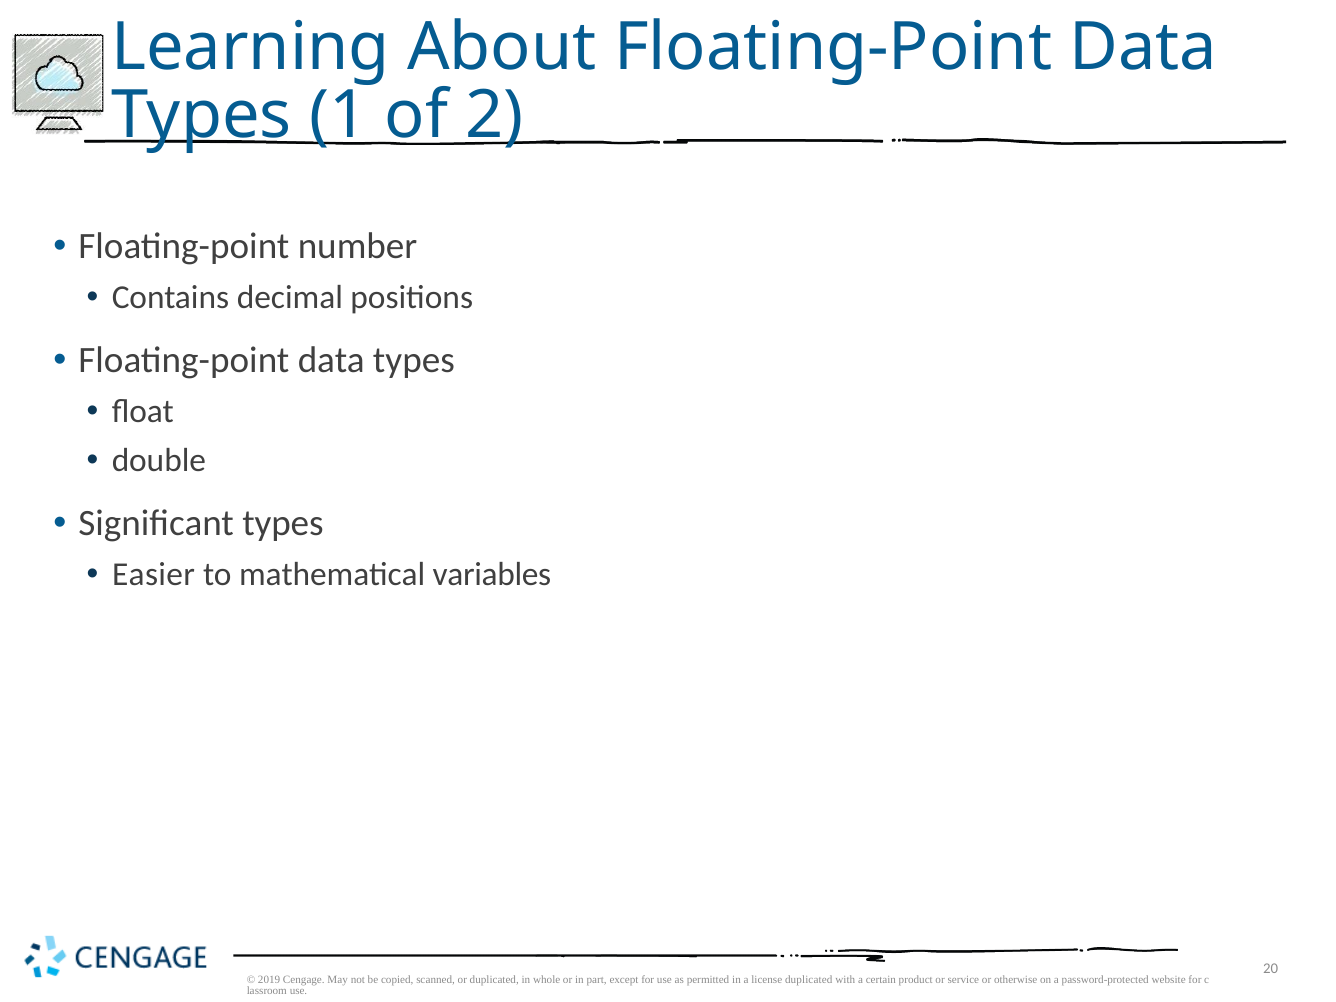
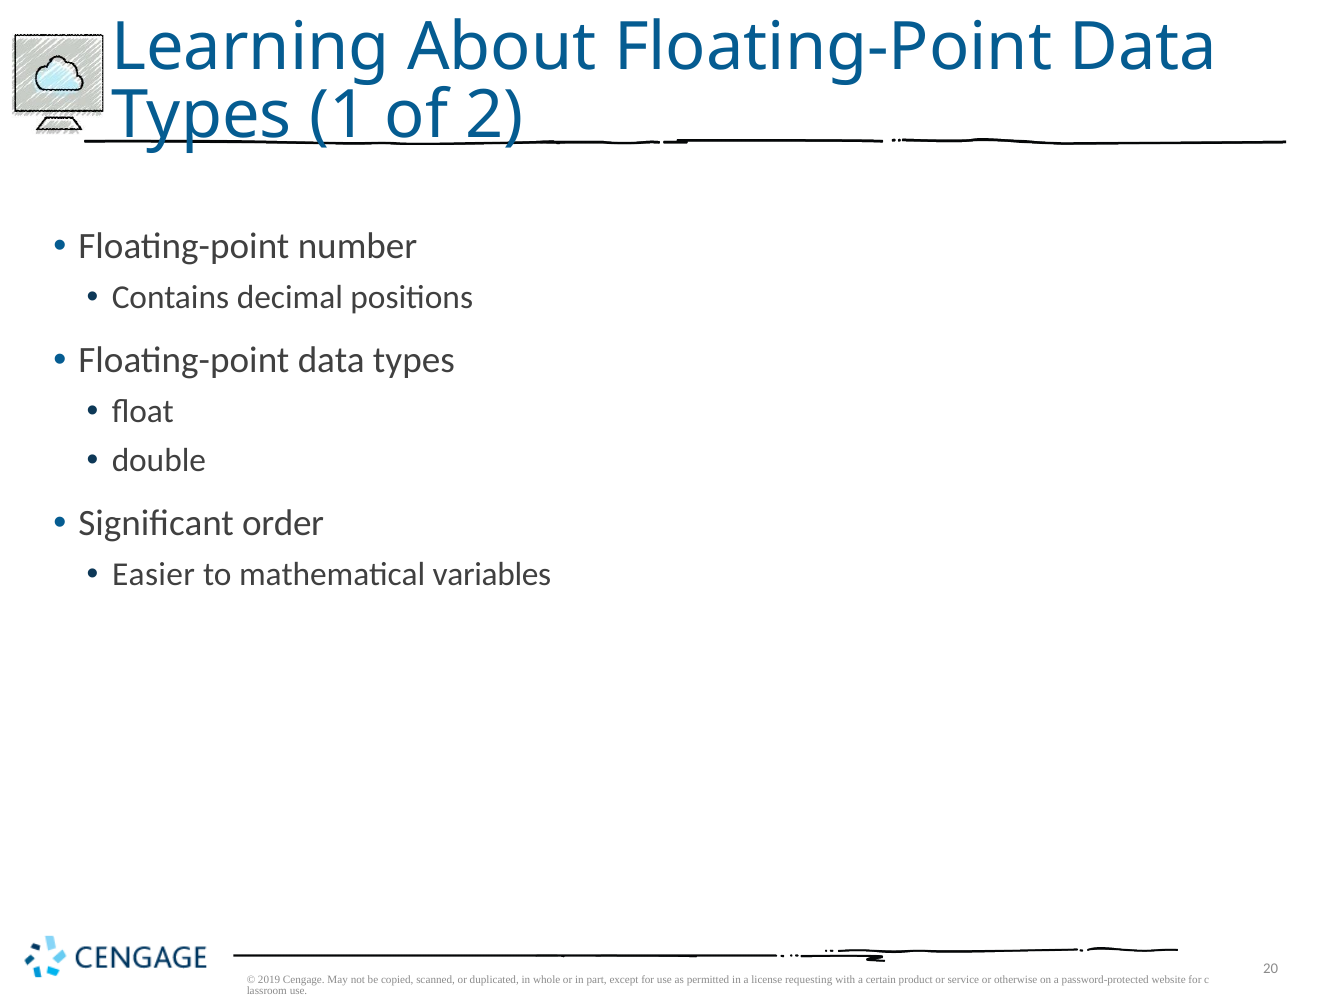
Significant types: types -> order
license duplicated: duplicated -> requesting
